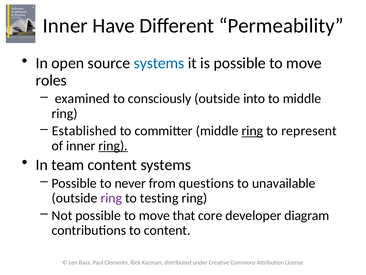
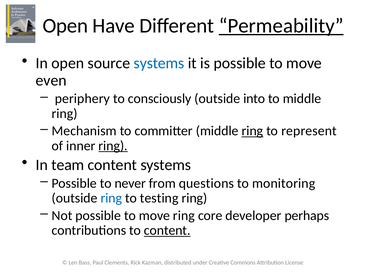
Inner at (65, 26): Inner -> Open
Permeability underline: none -> present
roles: roles -> even
examined: examined -> periphery
Established: Established -> Mechanism
unavailable: unavailable -> monitoring
ring at (111, 198) colour: purple -> blue
move that: that -> ring
diagram: diagram -> perhaps
content at (167, 230) underline: none -> present
